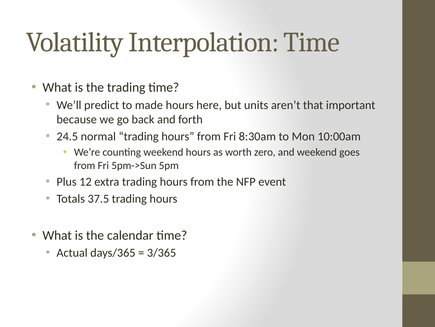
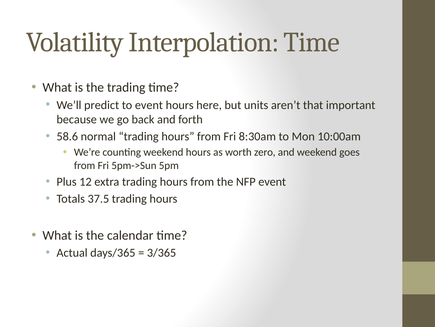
to made: made -> event
24.5: 24.5 -> 58.6
